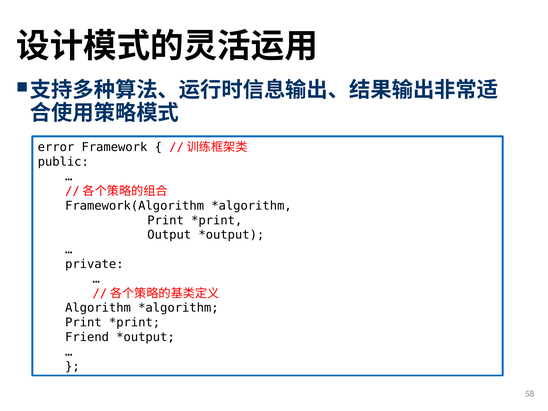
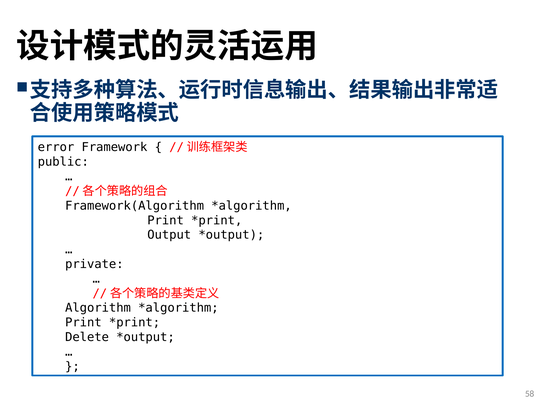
Friend: Friend -> Delete
